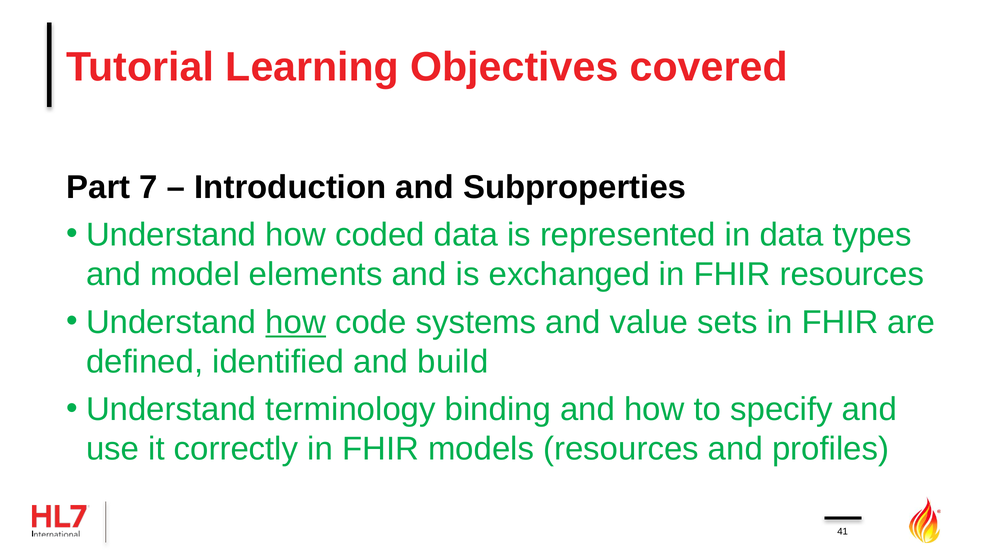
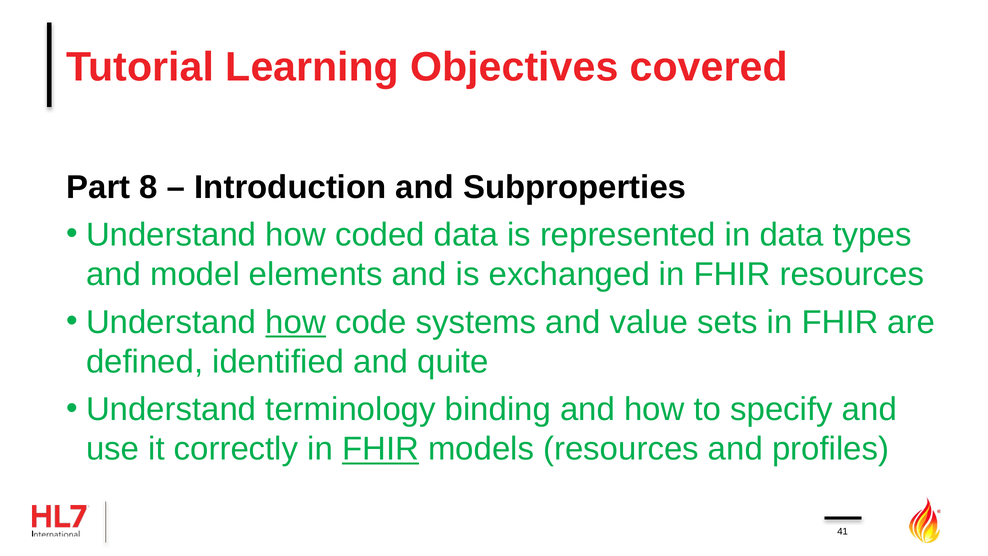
7: 7 -> 8
build: build -> quite
FHIR at (381, 449) underline: none -> present
